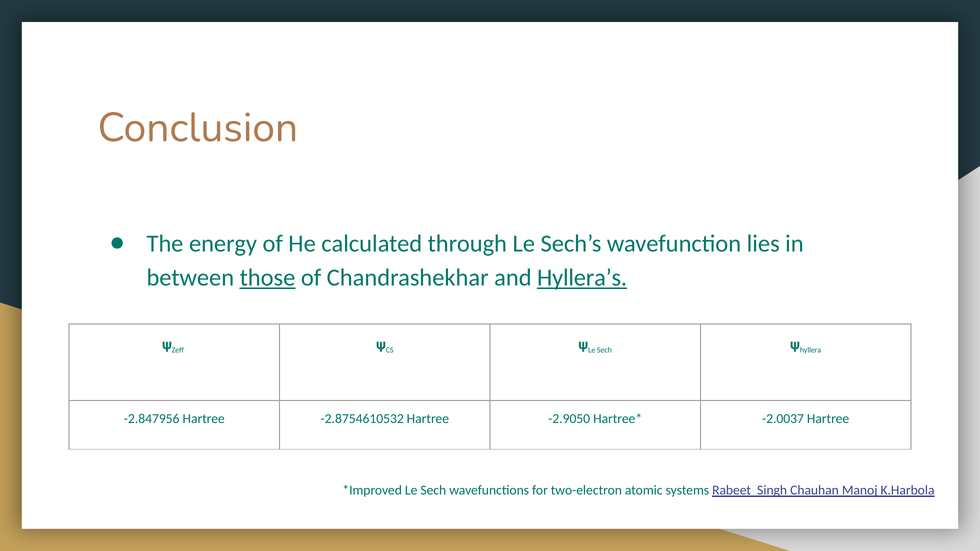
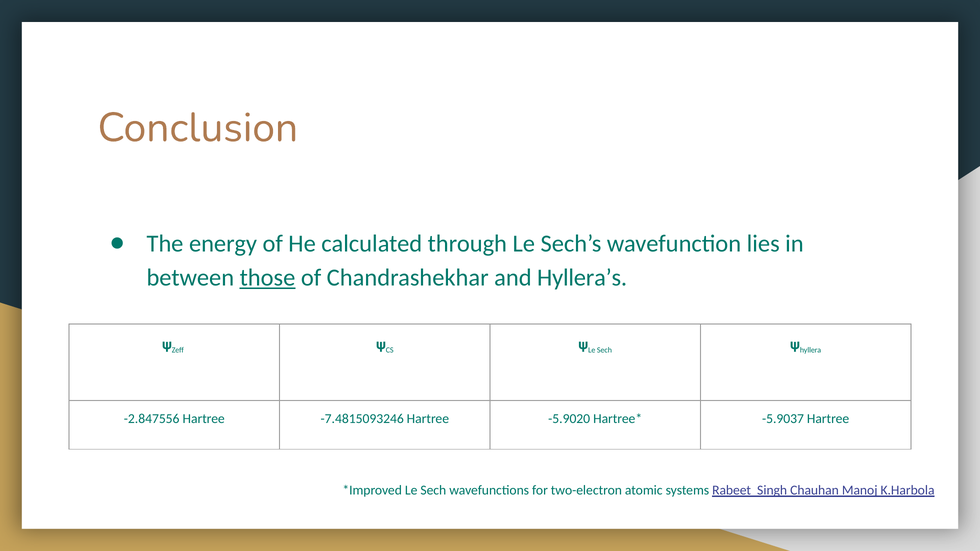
Hyllera’s underline: present -> none
-2.847956: -2.847956 -> -2.847556
-2.8754610532: -2.8754610532 -> -7.4815093246
-2.9050: -2.9050 -> -5.9020
-2.0037: -2.0037 -> -5.9037
